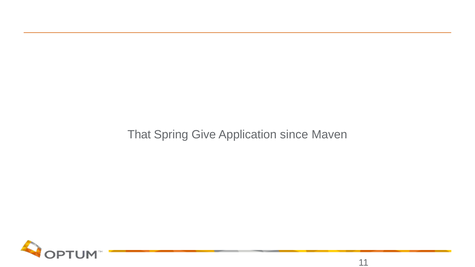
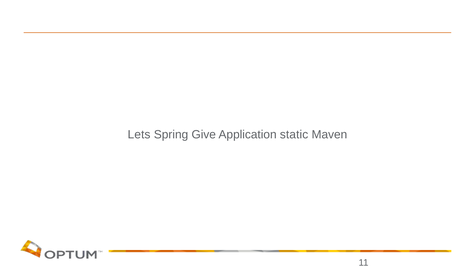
That: That -> Lets
since: since -> static
